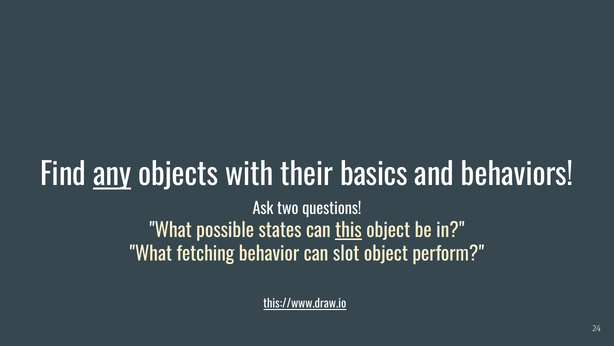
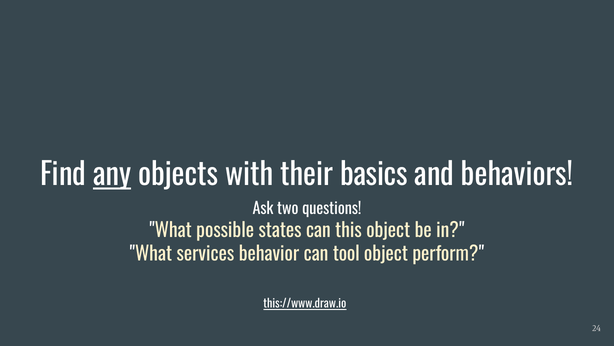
this underline: present -> none
fetching: fetching -> services
slot: slot -> tool
